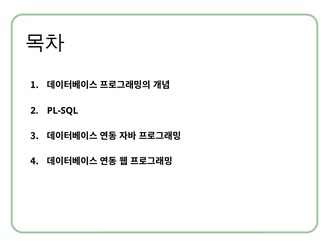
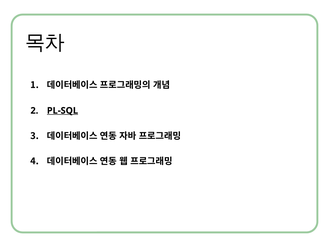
PL-SQL underline: none -> present
